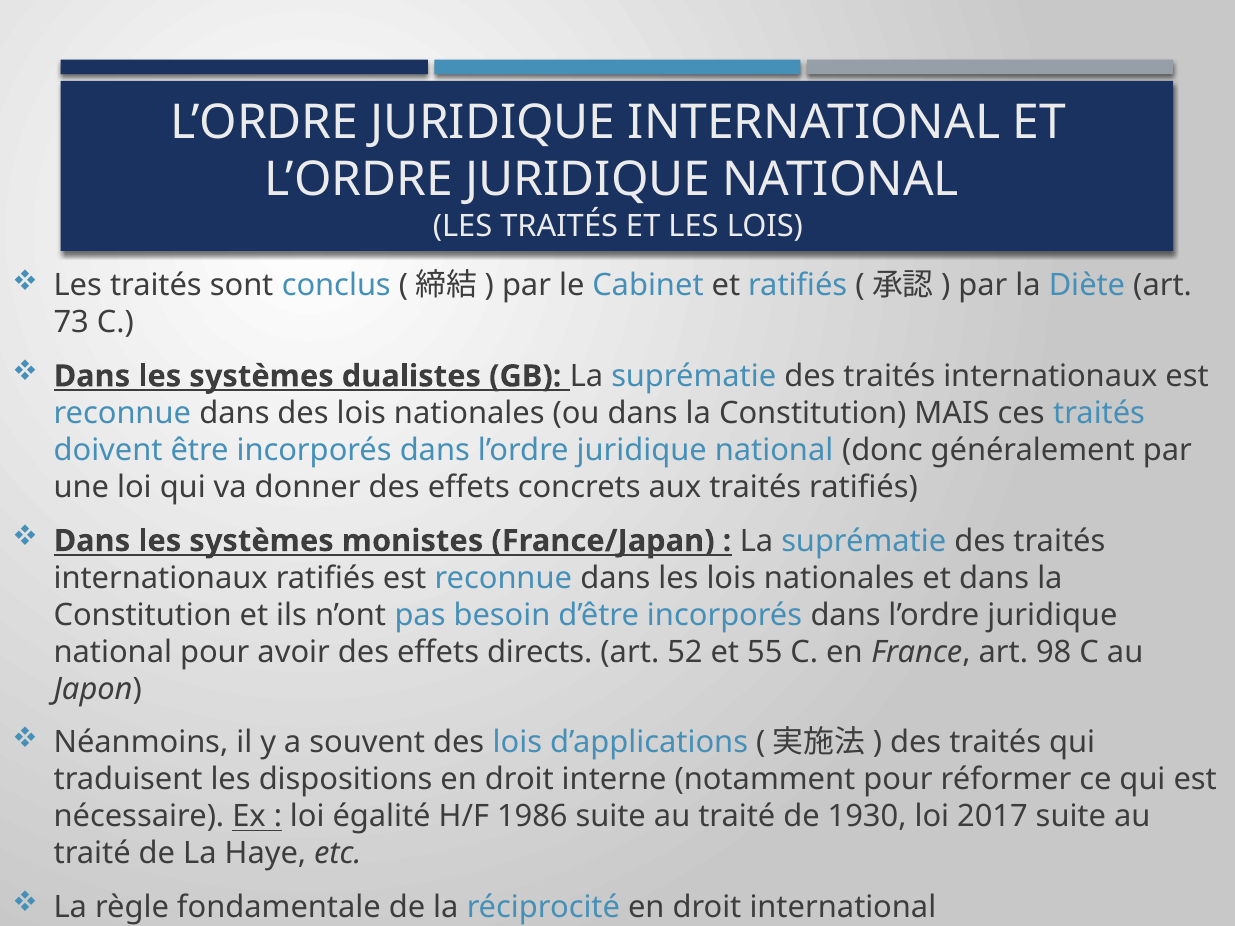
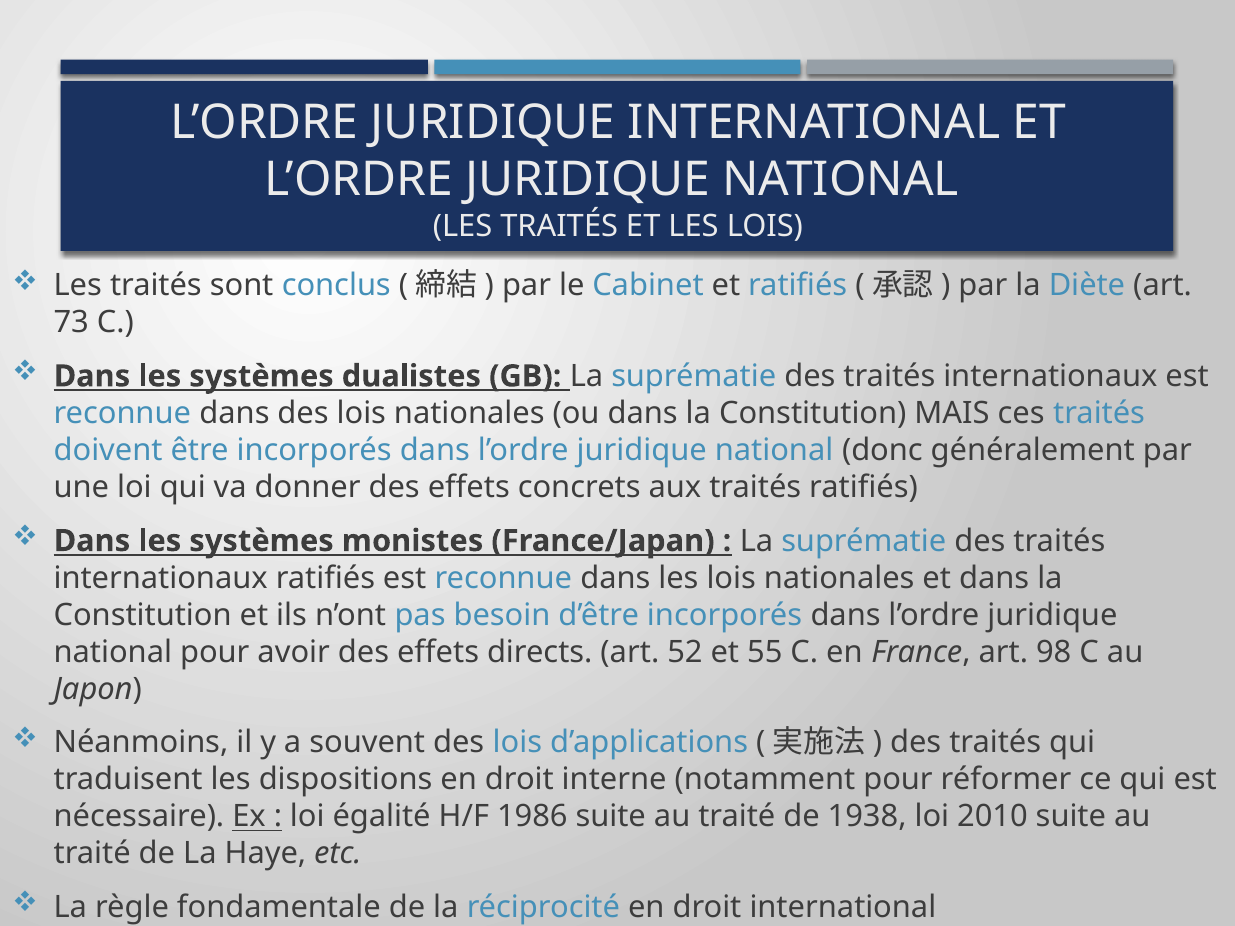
1930: 1930 -> 1938
2017: 2017 -> 2010
